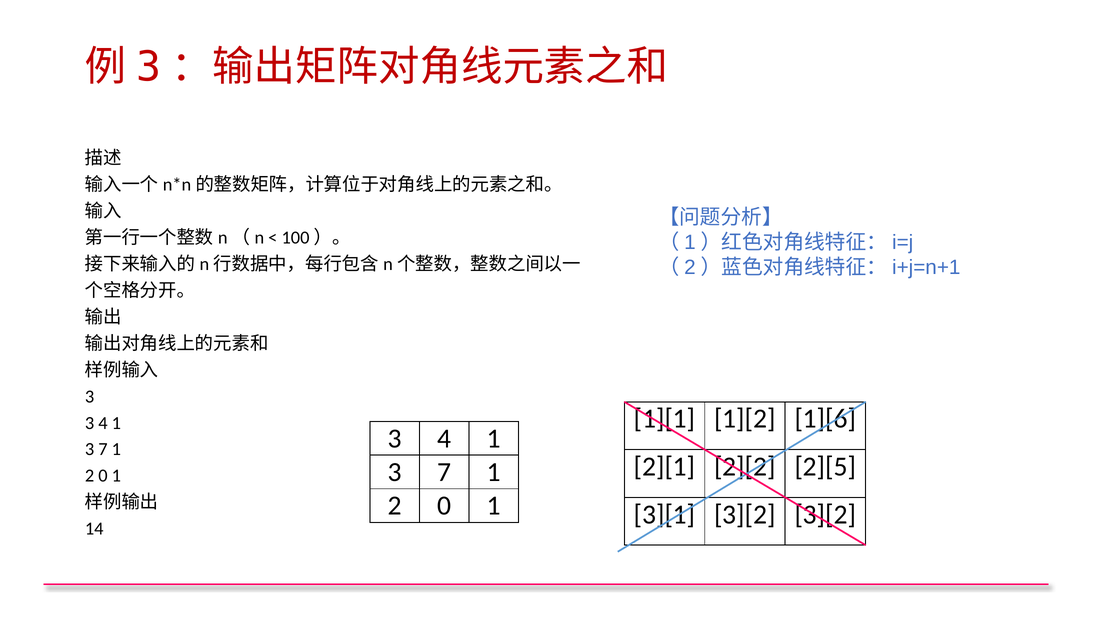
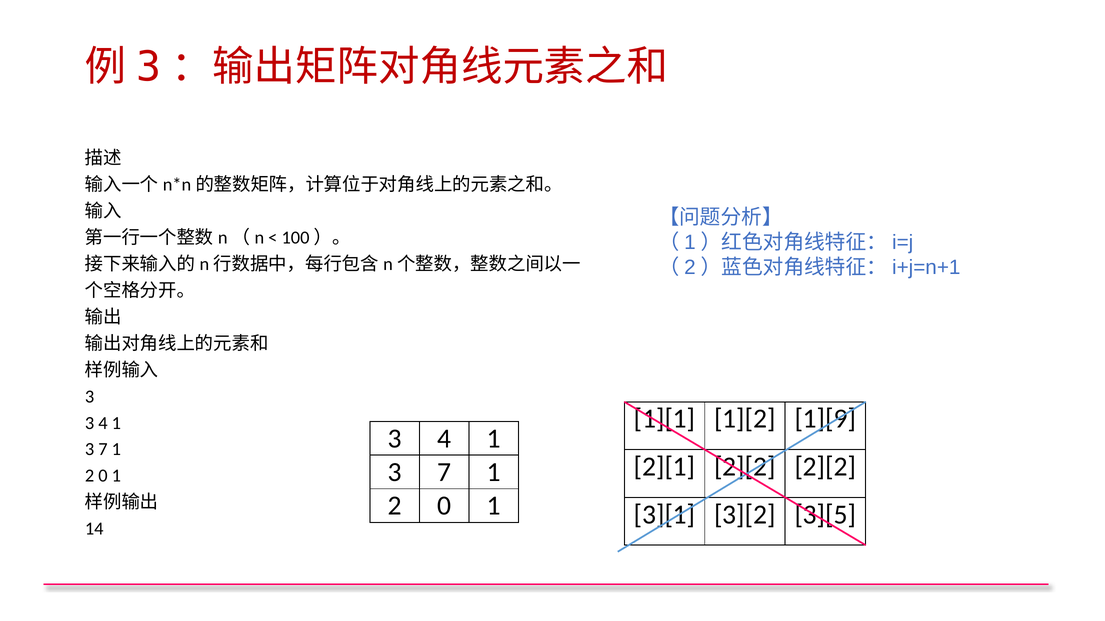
1][6: 1][6 -> 1][9
2][2 2][5: 2][5 -> 2][2
3][2 3][2: 3][2 -> 3][5
